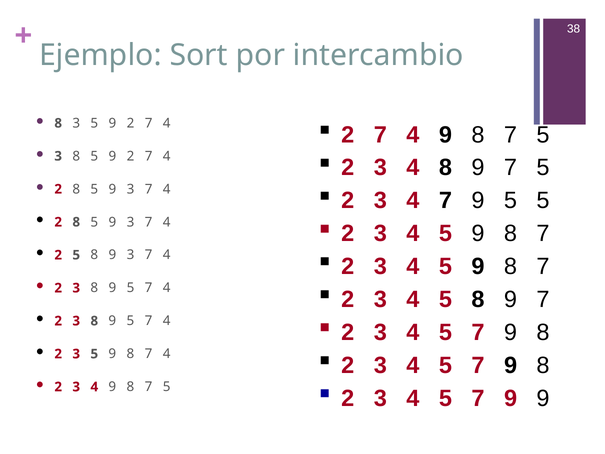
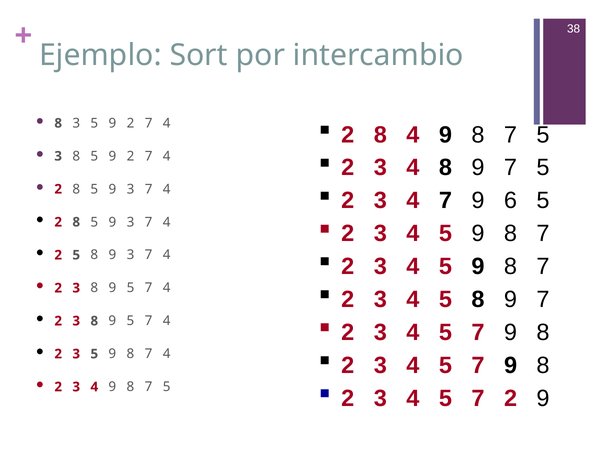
7 at (380, 135): 7 -> 8
7 9 5: 5 -> 6
9 at (511, 398): 9 -> 2
